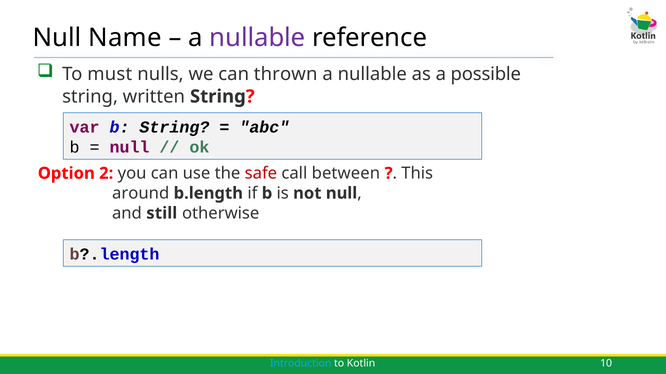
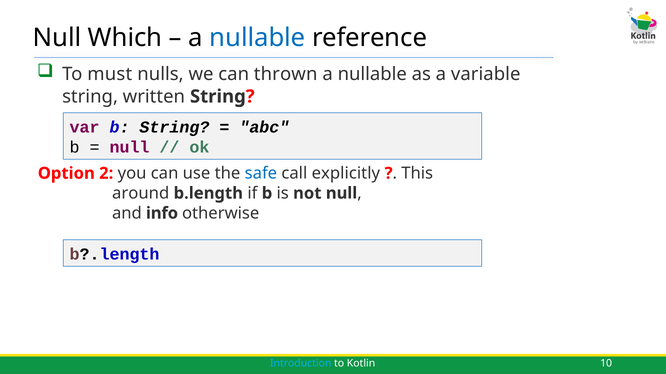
Name: Name -> Which
nullable at (257, 38) colour: purple -> blue
possible: possible -> variable
safe colour: red -> blue
between: between -> explicitly
still: still -> info
